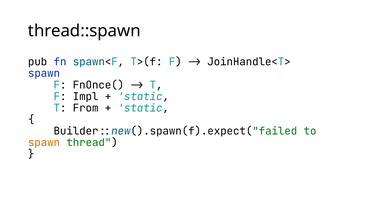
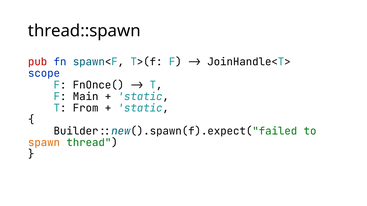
pub colour: black -> red
spawn at (44, 74): spawn -> scope
Impl: Impl -> Main
